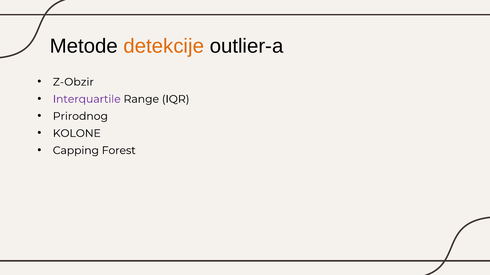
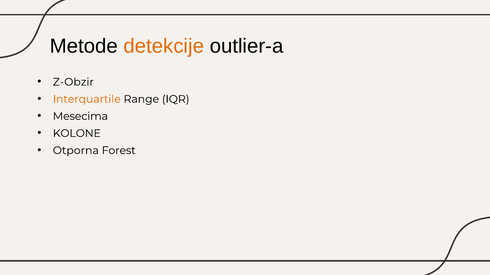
Interquartile colour: purple -> orange
Prirodnog: Prirodnog -> Mesecima
Capping: Capping -> Otporna
